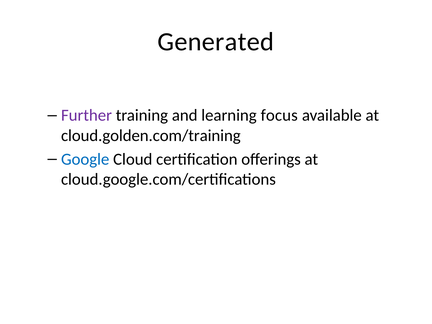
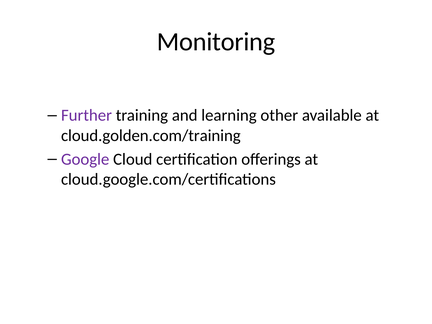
Generated: Generated -> Monitoring
focus: focus -> other
Google colour: blue -> purple
